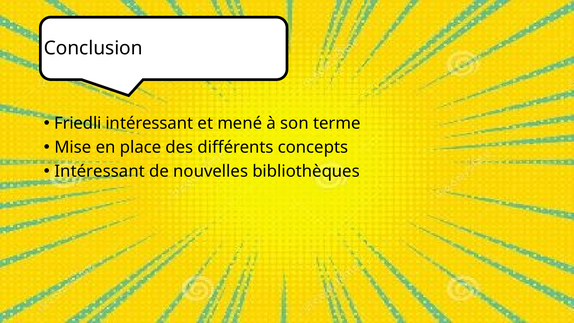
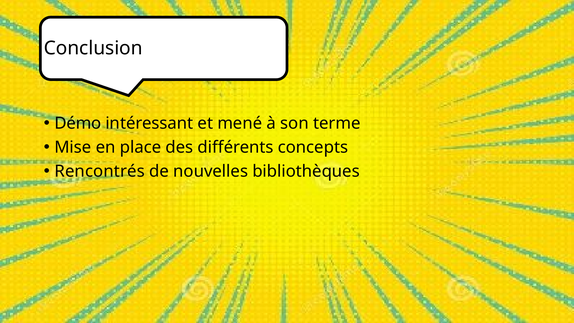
Friedli: Friedli -> Démo
Intéressant at (100, 171): Intéressant -> Rencontrés
